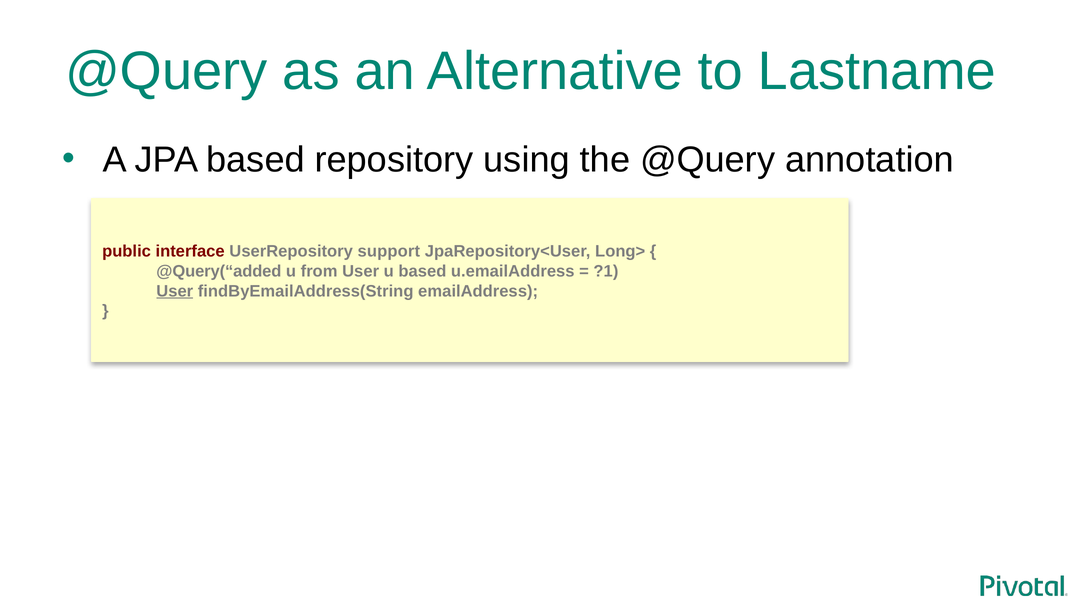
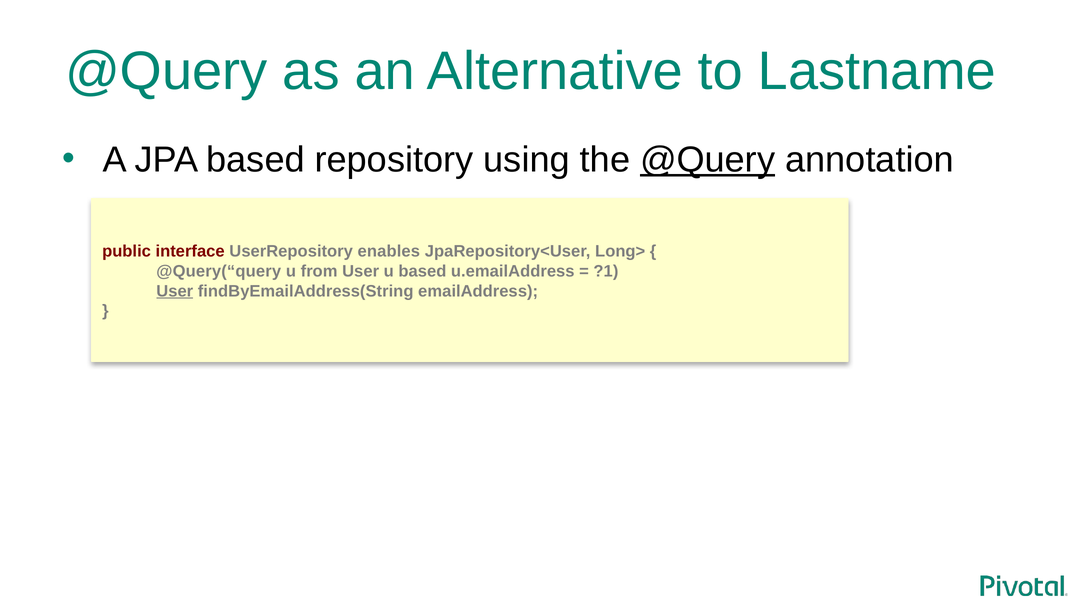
@Query at (708, 160) underline: none -> present
support: support -> enables
@Query(“added: @Query(“added -> @Query(“query
